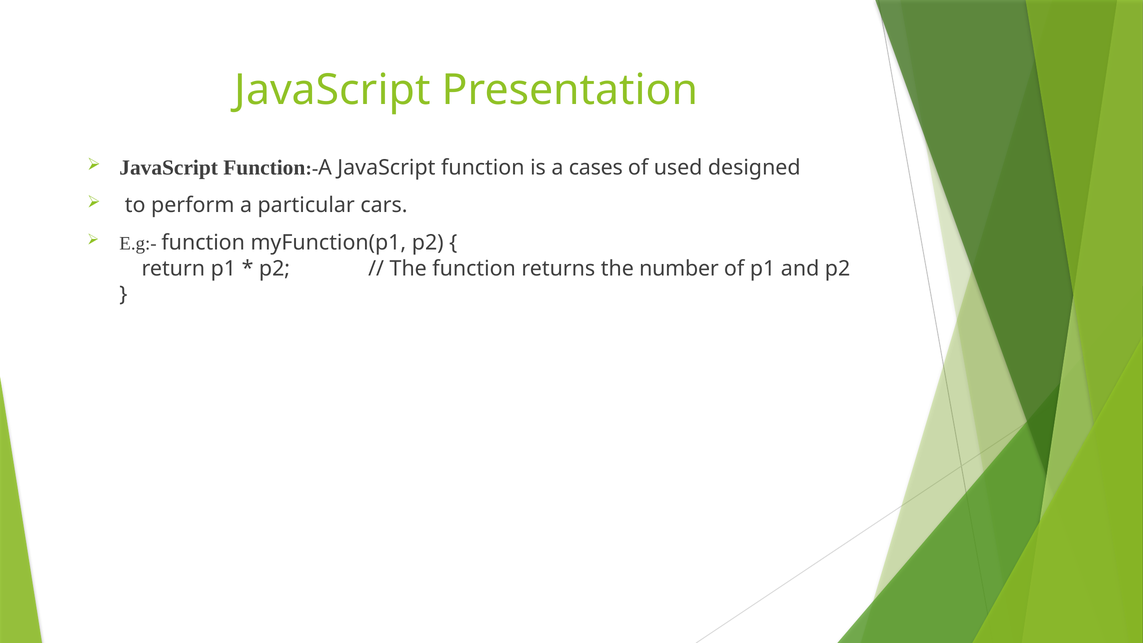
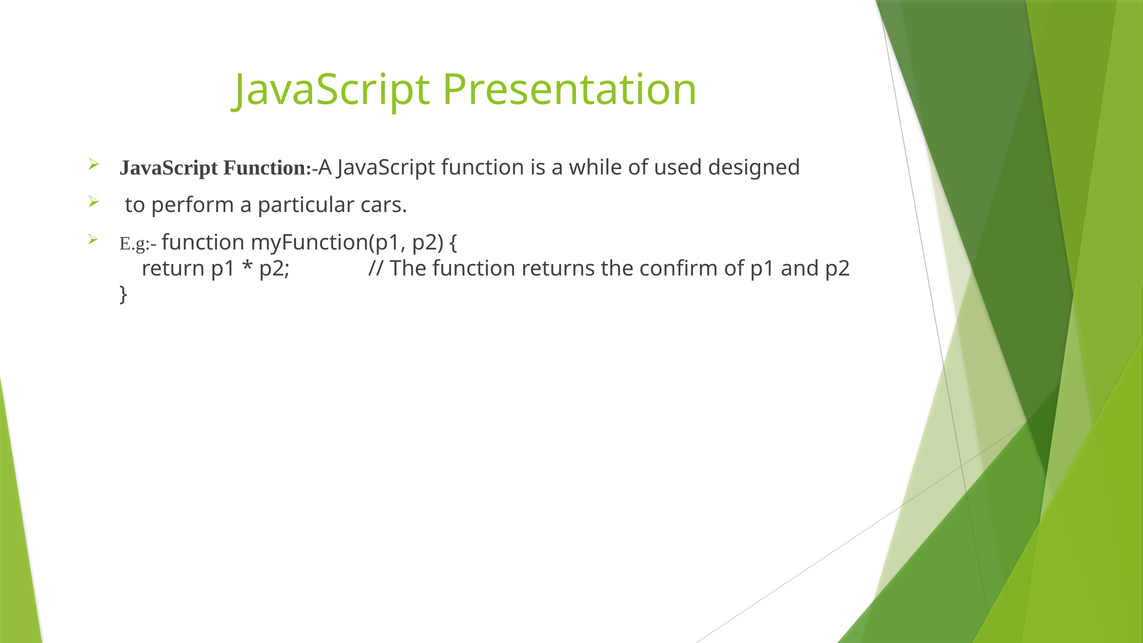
cases: cases -> while
number: number -> confirm
